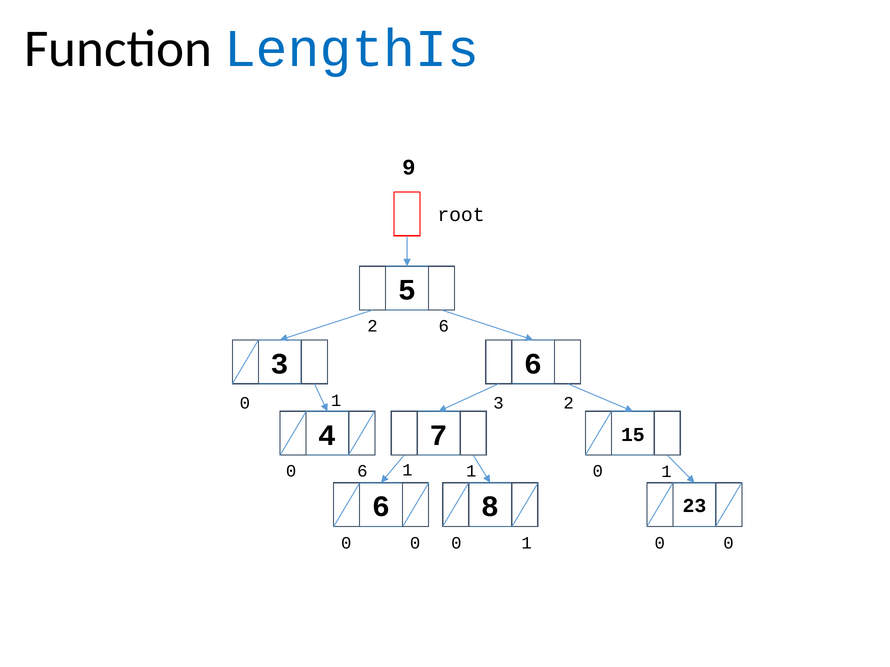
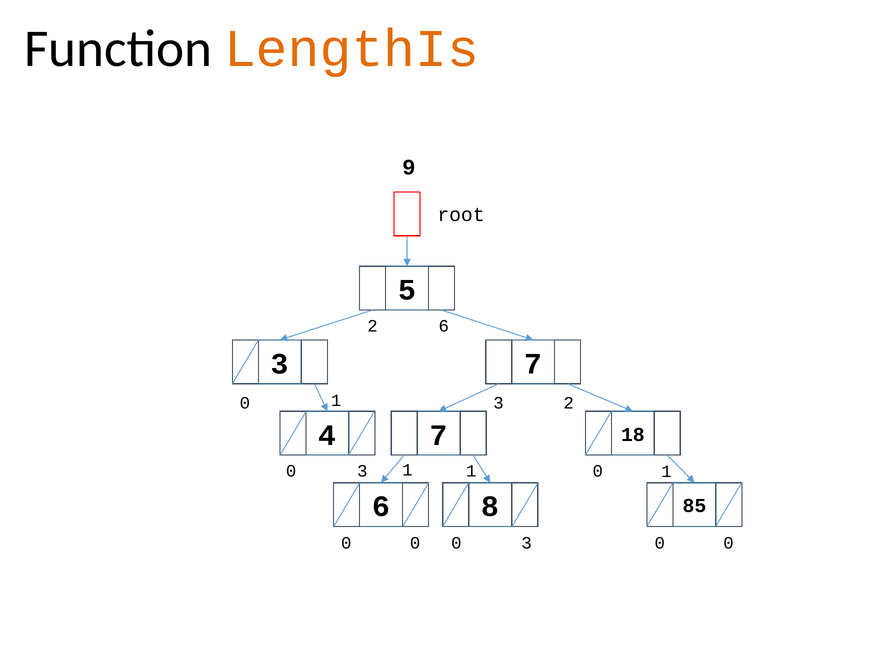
LengthIs colour: blue -> orange
3 6: 6 -> 7
15: 15 -> 18
6 at (362, 471): 6 -> 3
23: 23 -> 85
1 at (527, 543): 1 -> 3
